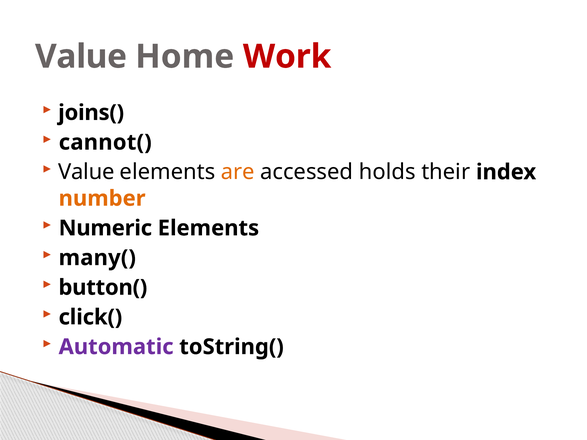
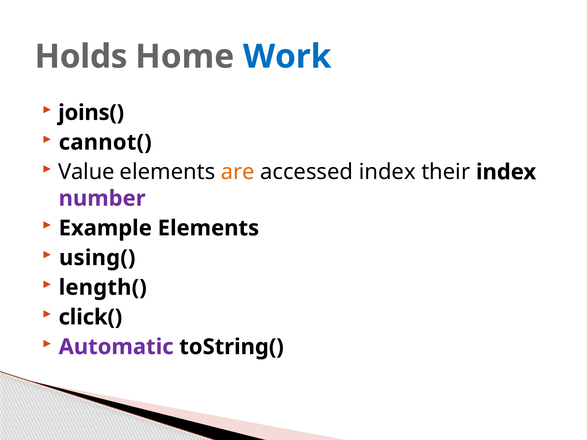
Value at (81, 57): Value -> Holds
Work colour: red -> blue
accessed holds: holds -> index
number colour: orange -> purple
Numeric: Numeric -> Example
many(: many( -> using(
button(: button( -> length(
